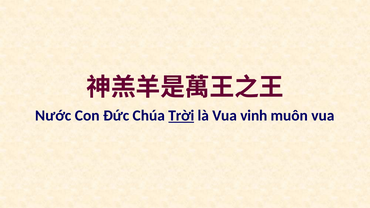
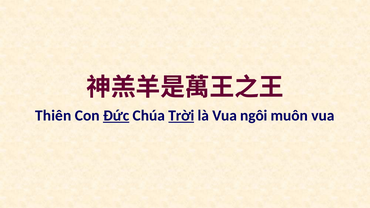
Nước: Nước -> Thiên
Đức underline: none -> present
vinh: vinh -> ngôi
